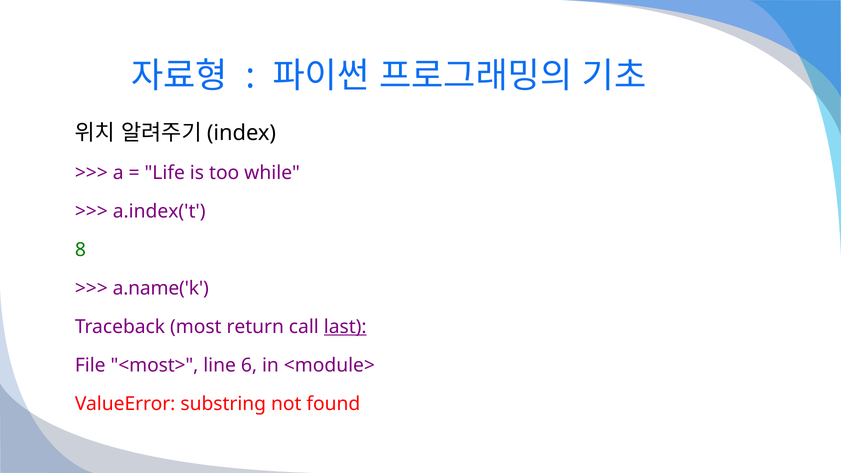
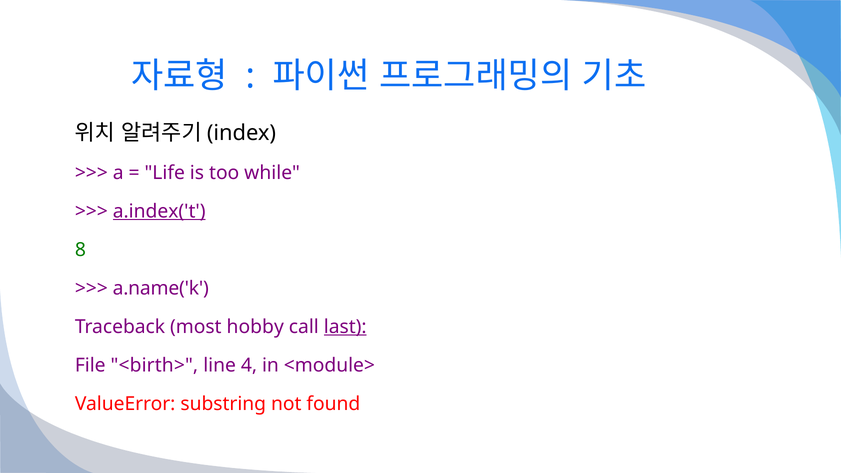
a.index('t underline: none -> present
return: return -> hobby
<most>: <most> -> <birth>
6: 6 -> 4
